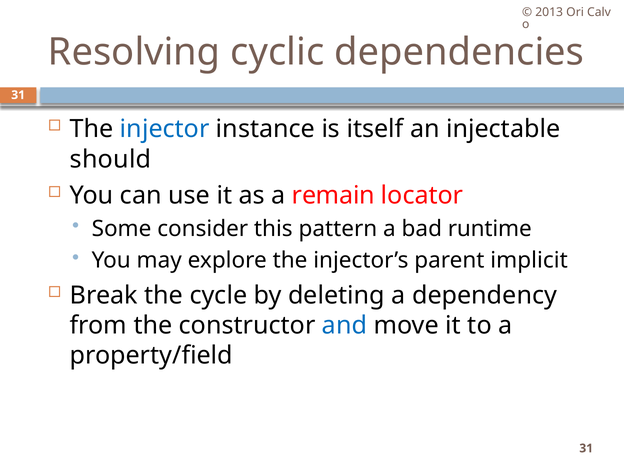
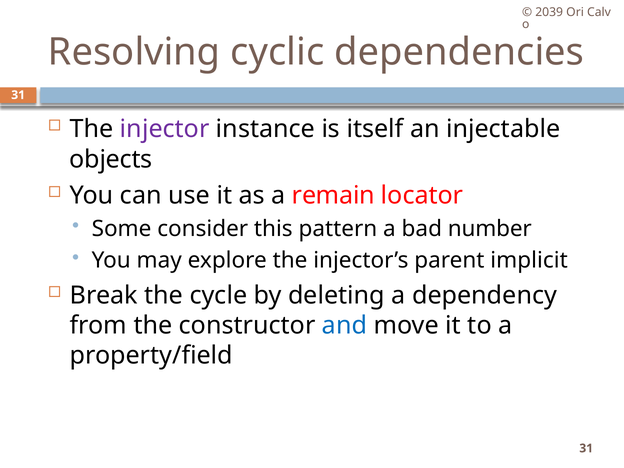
2013: 2013 -> 2039
injector colour: blue -> purple
should: should -> objects
runtime: runtime -> number
